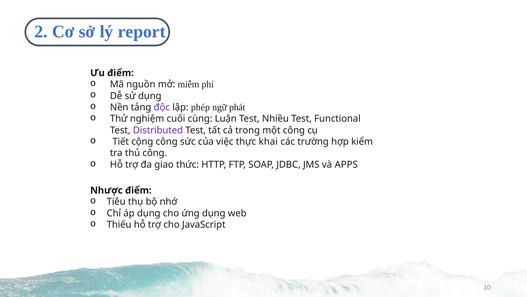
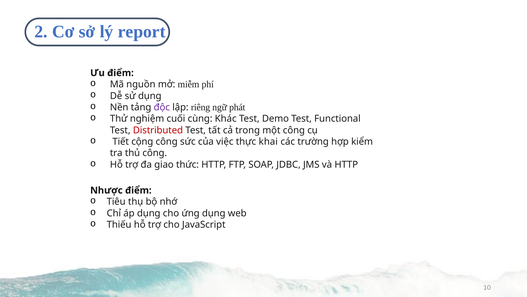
phép: phép -> riêng
Luận: Luận -> Khác
Nhiều: Nhiều -> Demo
Distributed colour: purple -> red
và APPS: APPS -> HTTP
